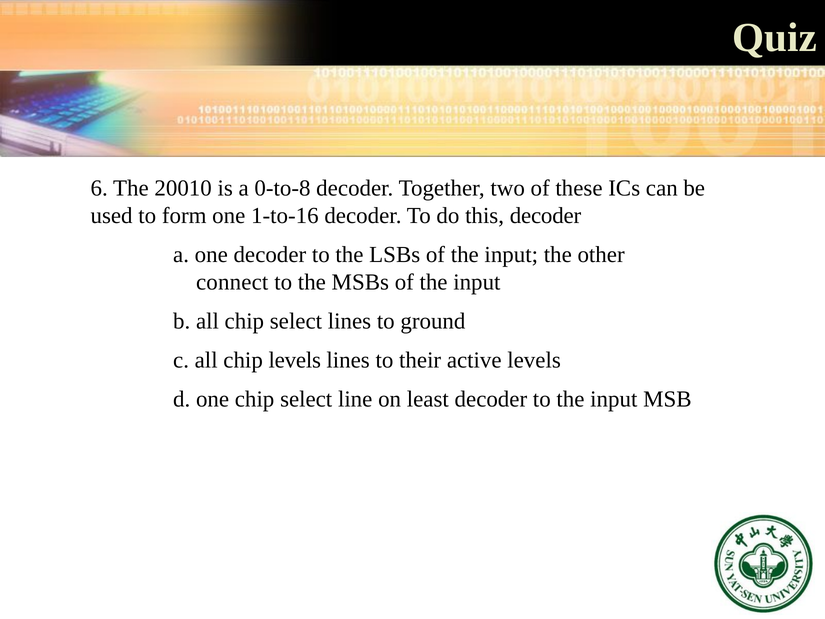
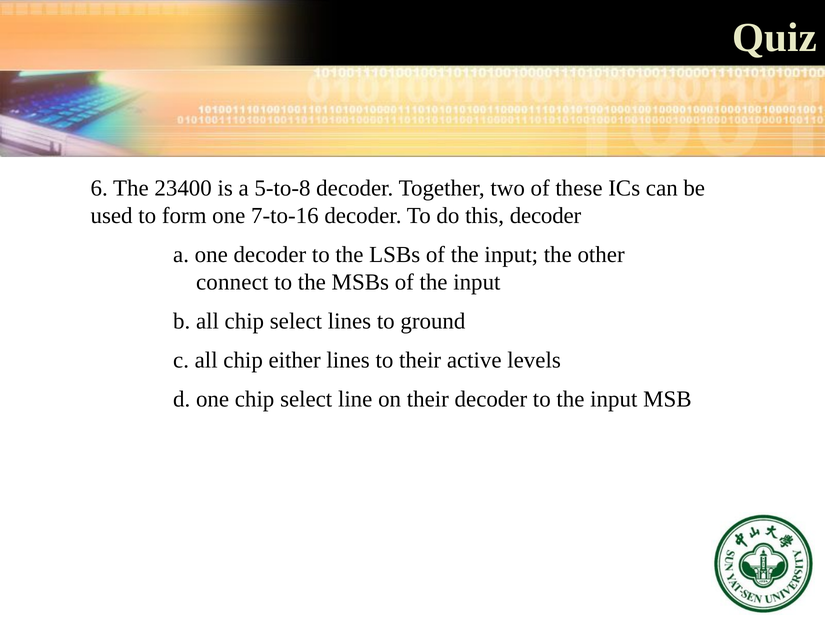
20010: 20010 -> 23400
0-to-8: 0-to-8 -> 5-to-8
1-to-16: 1-to-16 -> 7-to-16
chip levels: levels -> either
on least: least -> their
